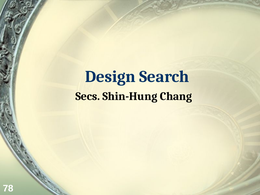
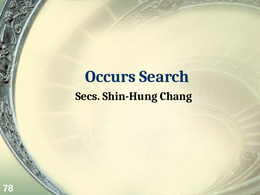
Design: Design -> Occurs
